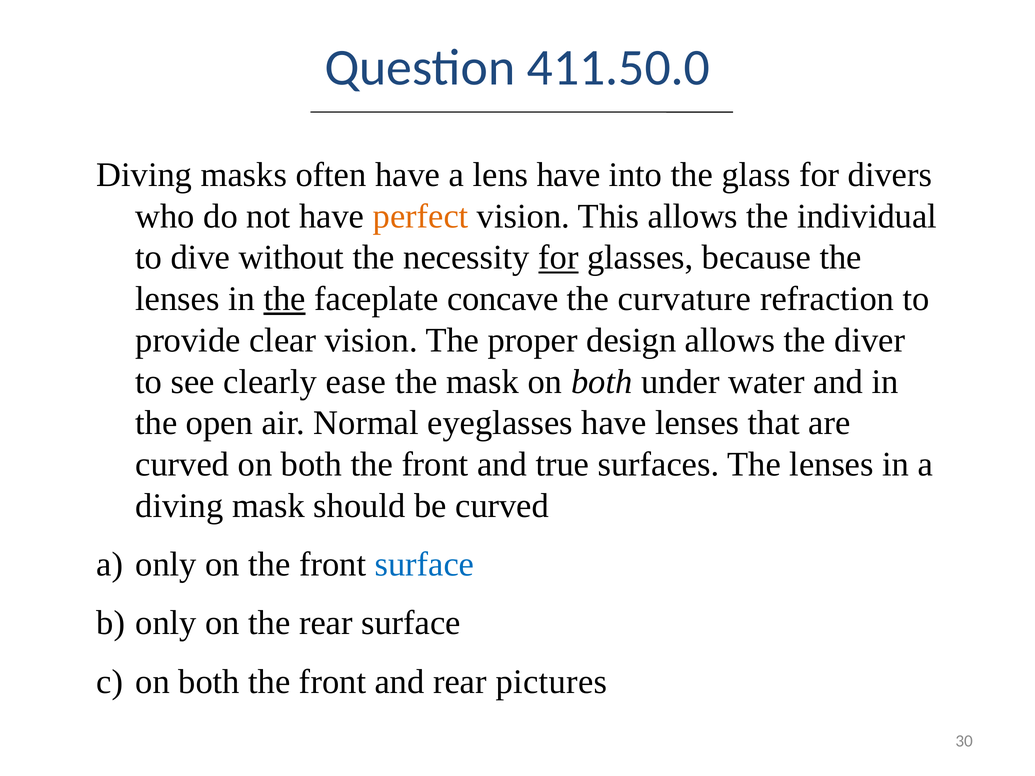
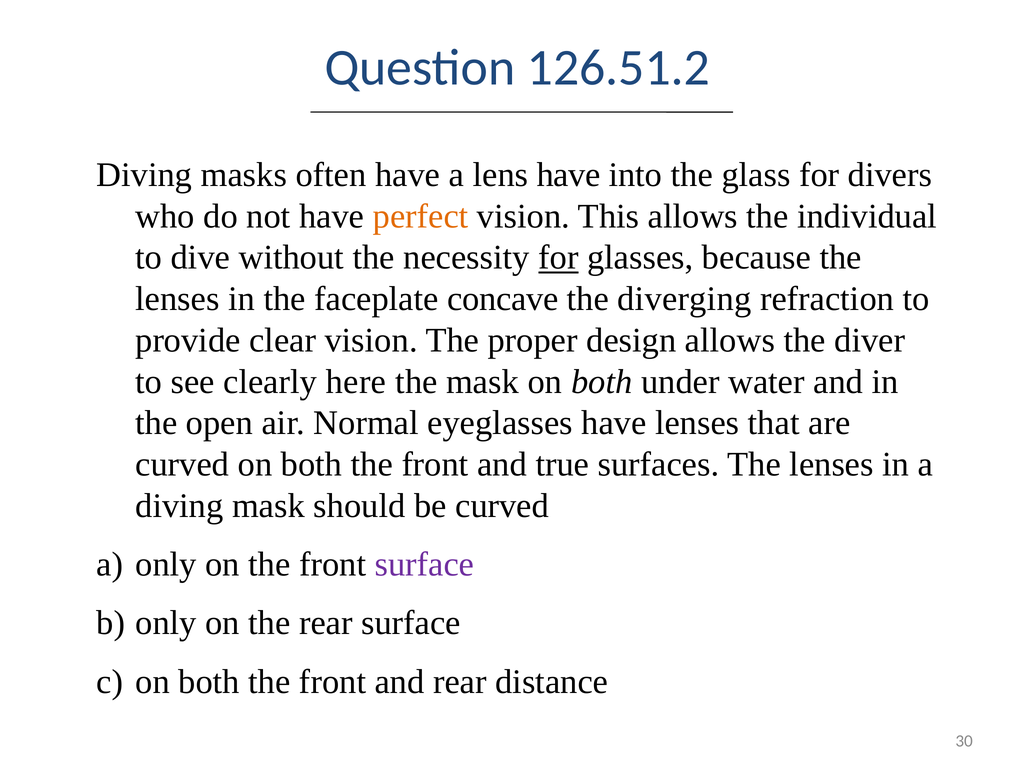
411.50.0: 411.50.0 -> 126.51.2
the at (285, 299) underline: present -> none
curvature: curvature -> diverging
ease: ease -> here
surface at (424, 565) colour: blue -> purple
pictures: pictures -> distance
